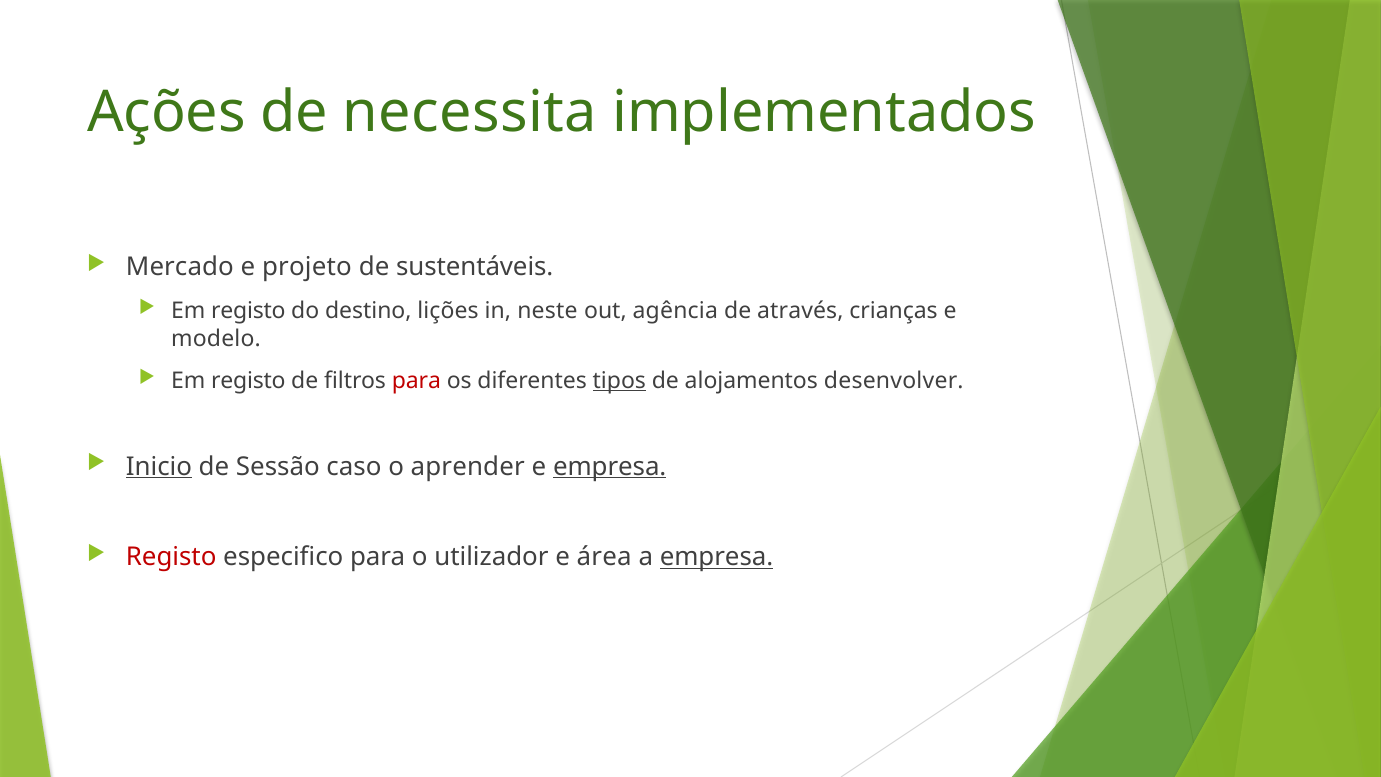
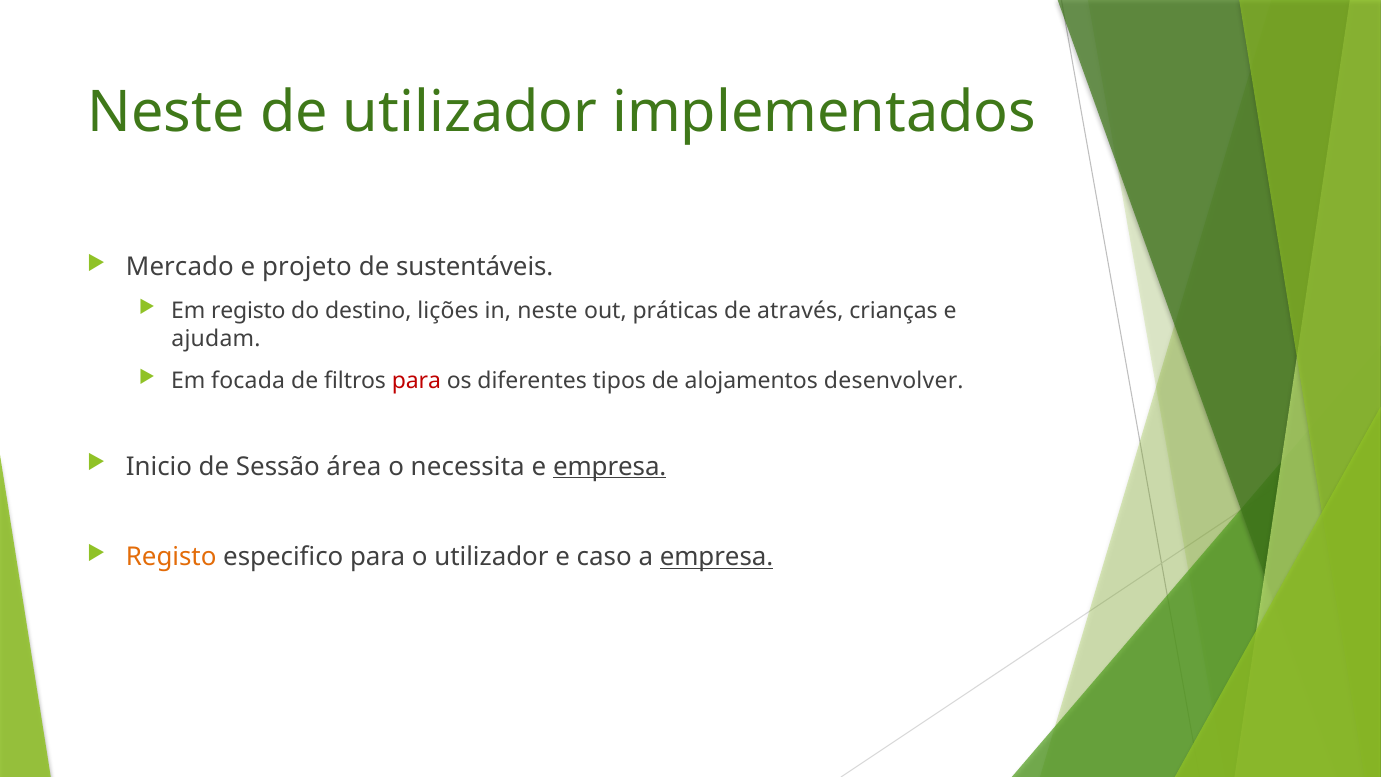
Ações at (166, 113): Ações -> Neste
de necessita: necessita -> utilizador
agência: agência -> práticas
modelo: modelo -> ajudam
registo at (248, 380): registo -> focada
tipos underline: present -> none
Inicio underline: present -> none
caso: caso -> área
aprender: aprender -> necessita
Registo at (171, 557) colour: red -> orange
área: área -> caso
